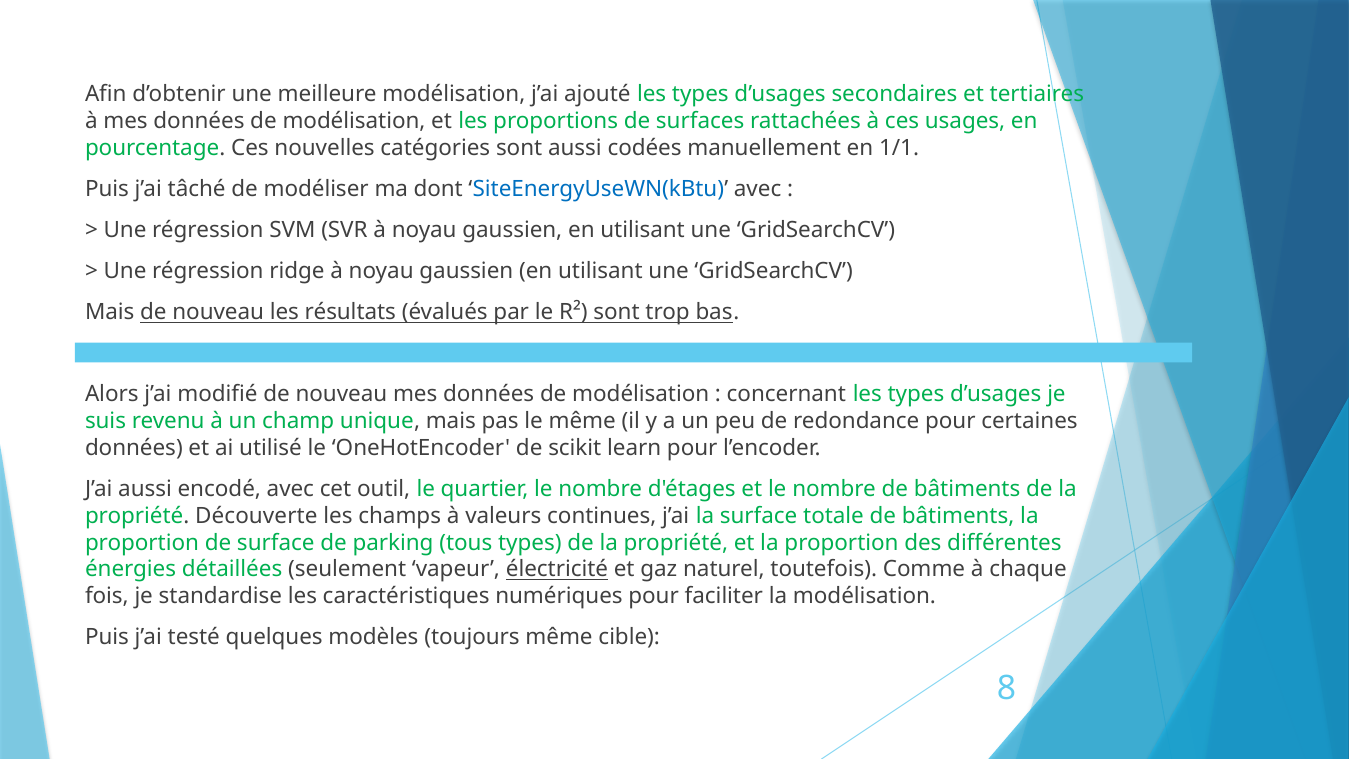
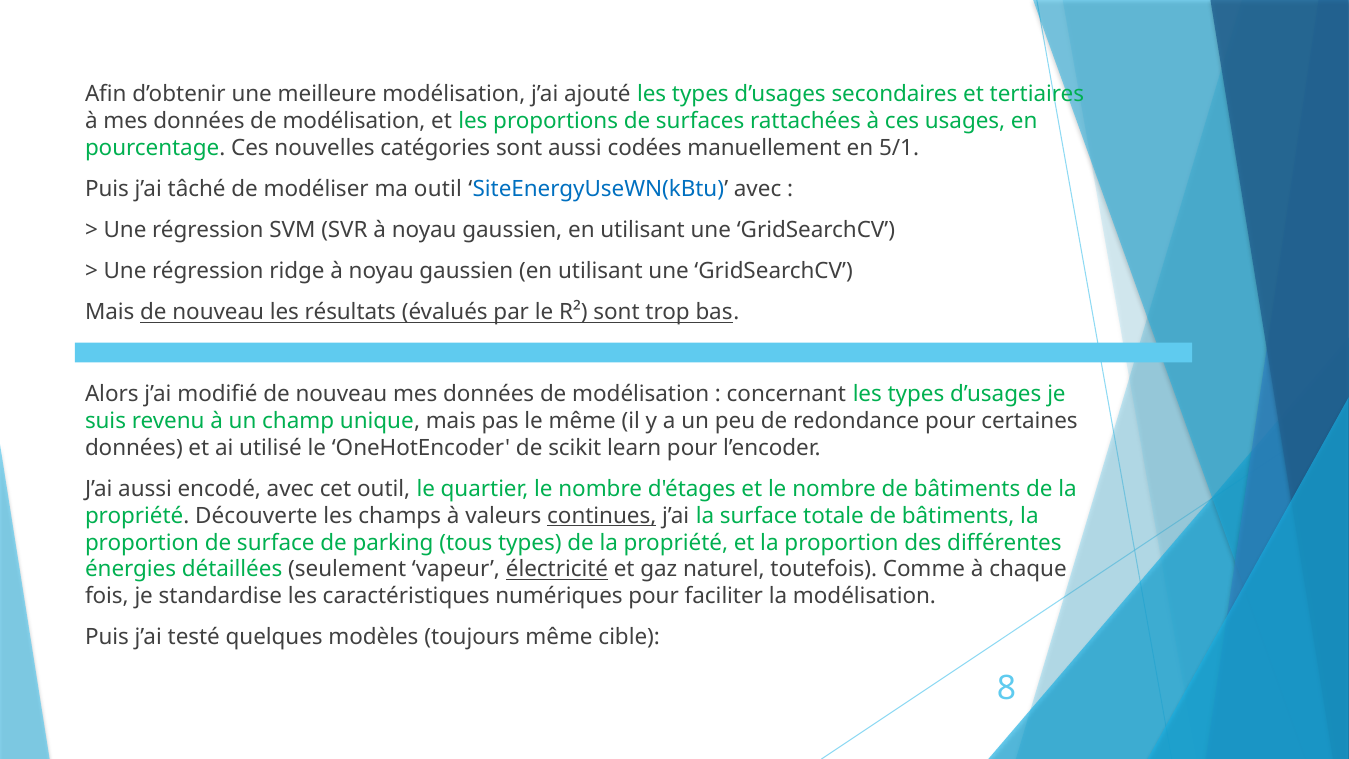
1/1: 1/1 -> 5/1
ma dont: dont -> outil
continues underline: none -> present
